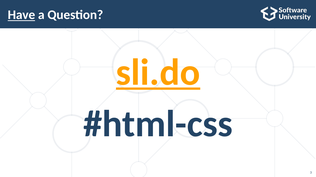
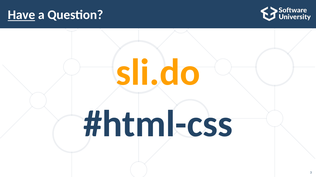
sli.do underline: present -> none
